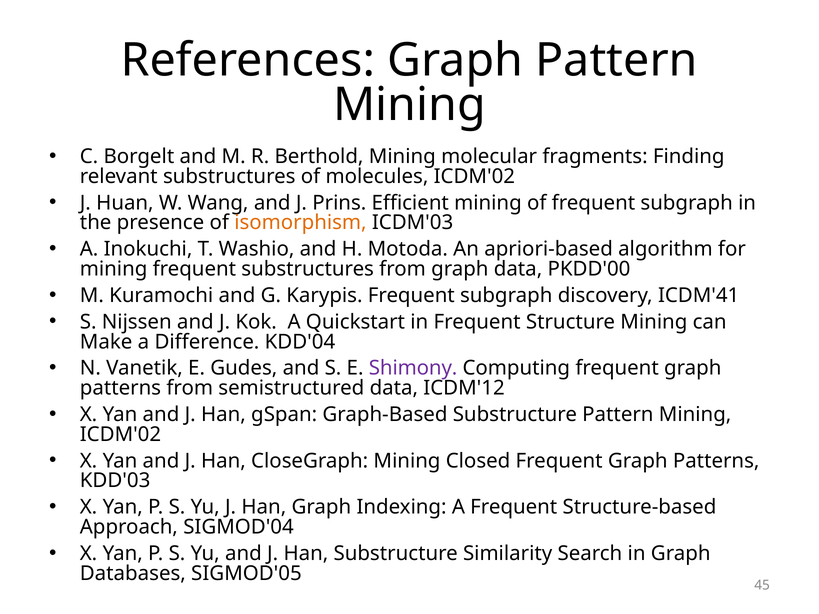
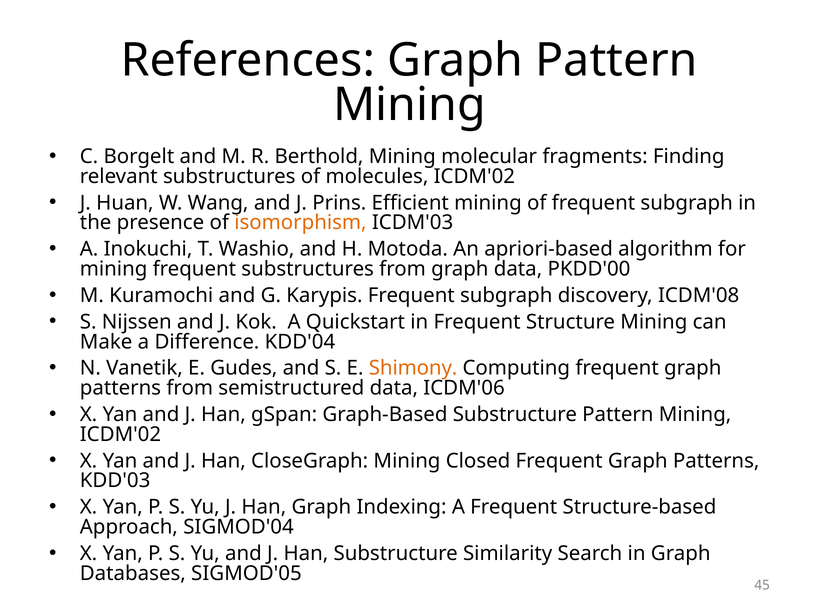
ICDM'41: ICDM'41 -> ICDM'08
Shimony colour: purple -> orange
ICDM'12: ICDM'12 -> ICDM'06
